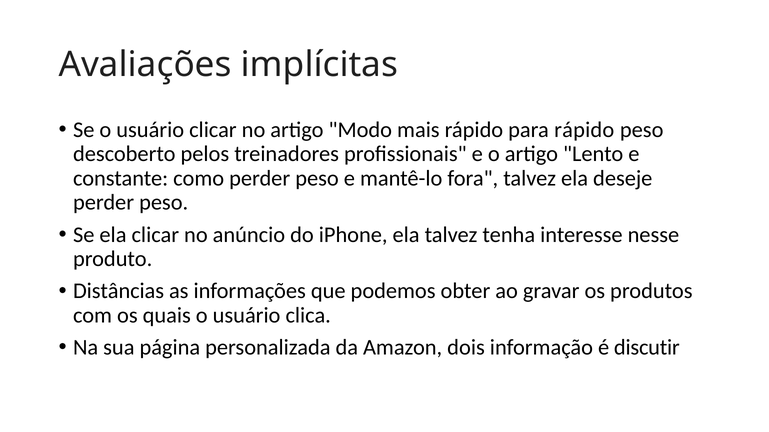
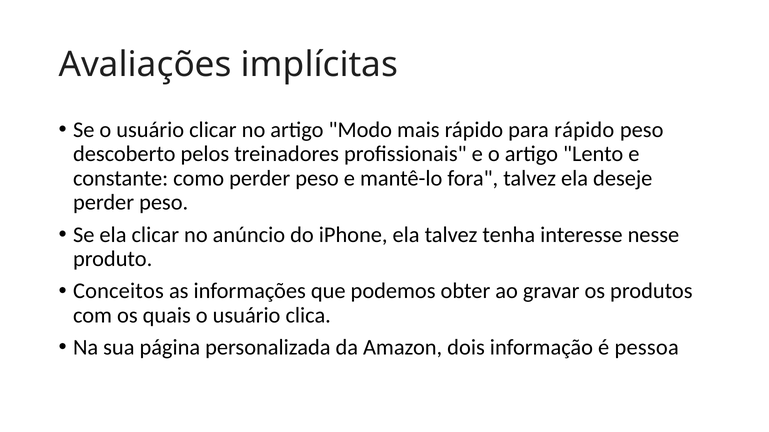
Distâncias: Distâncias -> Conceitos
discutir: discutir -> pessoa
